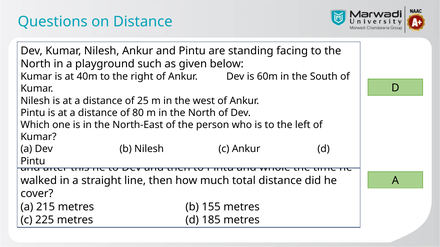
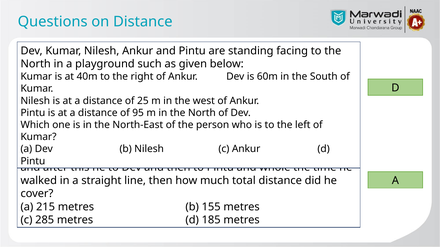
80: 80 -> 95
225: 225 -> 285
